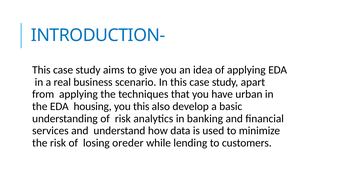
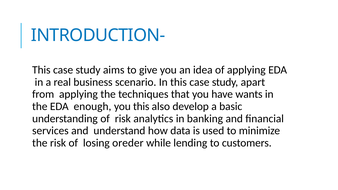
urban: urban -> wants
housing: housing -> enough
